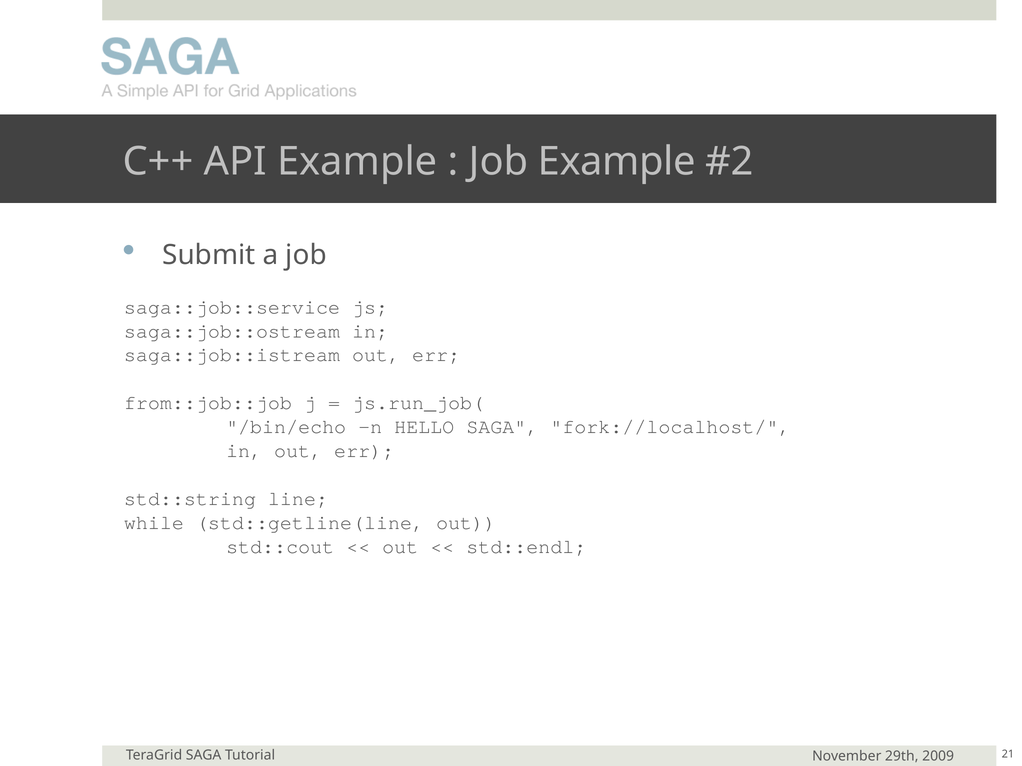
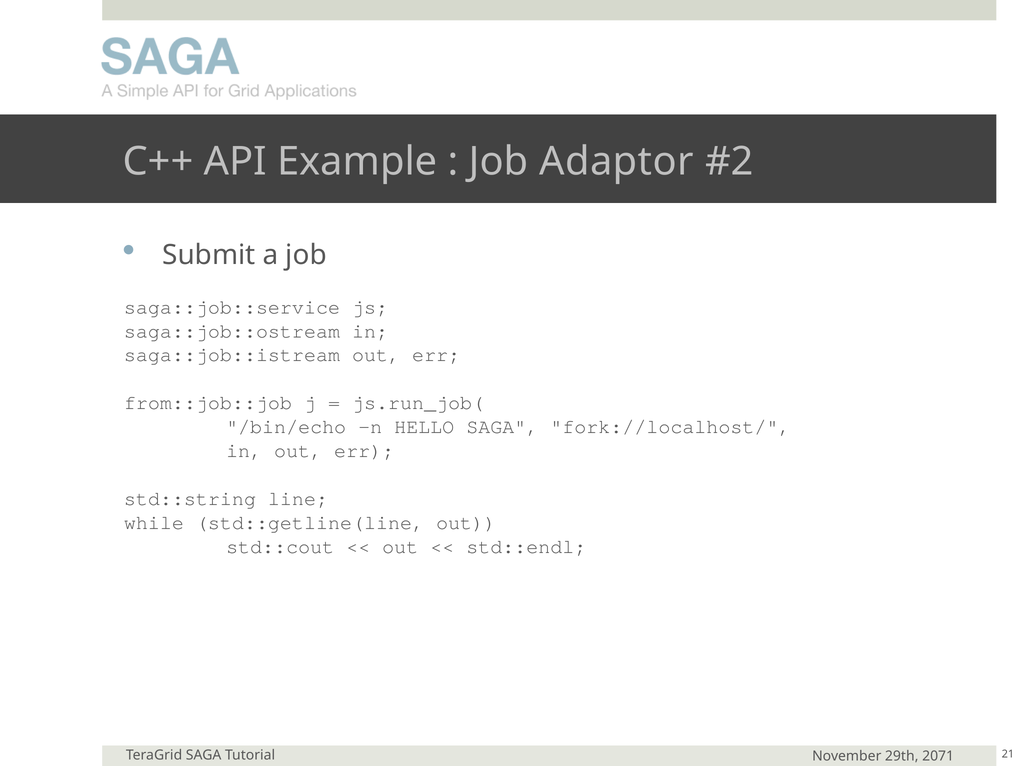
Job Example: Example -> Adaptor
2009: 2009 -> 2071
